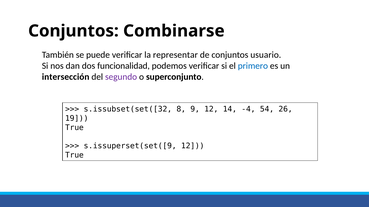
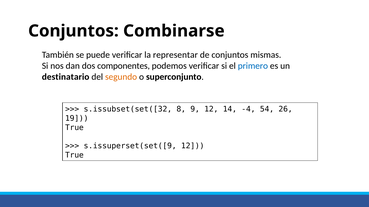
usuario: usuario -> mismas
funcionalidad: funcionalidad -> componentes
intersección: intersección -> destinatario
segundo colour: purple -> orange
